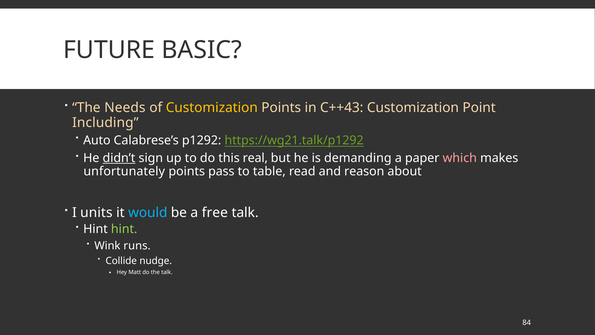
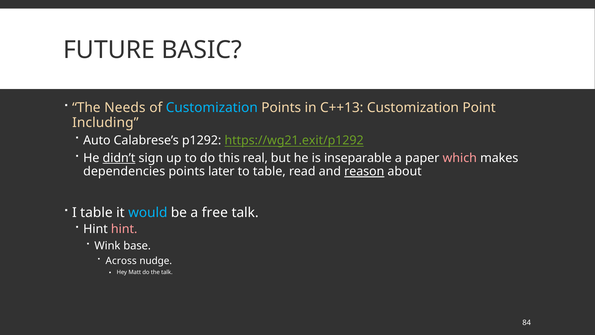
Customization at (212, 108) colour: yellow -> light blue
C++43: C++43 -> C++13
https://wg21.talk/p1292: https://wg21.talk/p1292 -> https://wg21.exit/p1292
demanding: demanding -> inseparable
unfortunately: unfortunately -> dependencies
pass: pass -> later
reason underline: none -> present
I units: units -> table
hint at (124, 229) colour: light green -> pink
runs: runs -> base
Collide: Collide -> Across
